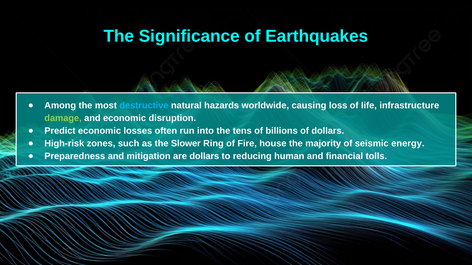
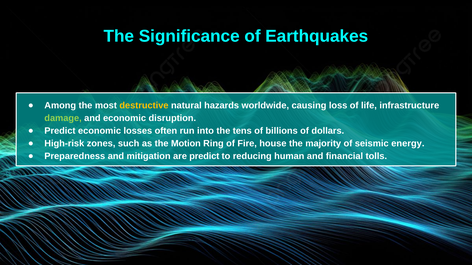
destructive colour: light blue -> yellow
Slower: Slower -> Motion
are dollars: dollars -> predict
